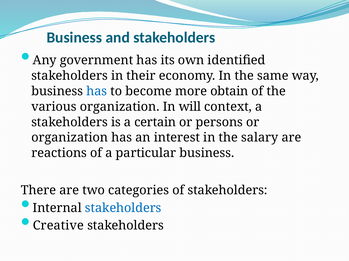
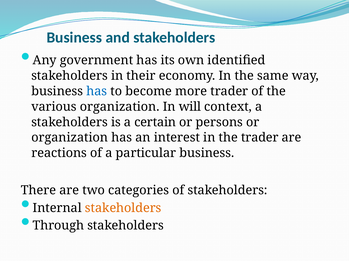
more obtain: obtain -> trader
the salary: salary -> trader
stakeholders at (123, 208) colour: blue -> orange
Creative: Creative -> Through
